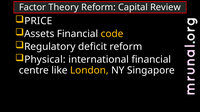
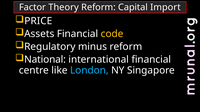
Review: Review -> Import
deficit: deficit -> minus
Physical: Physical -> National
London colour: yellow -> light blue
